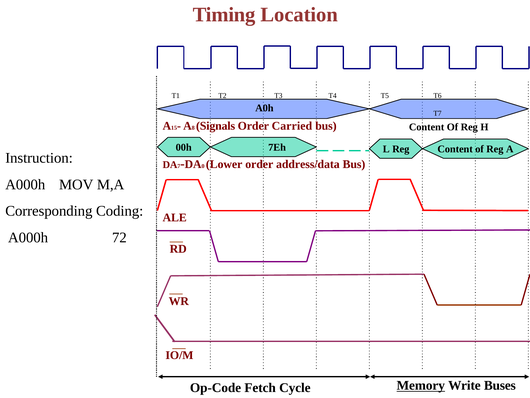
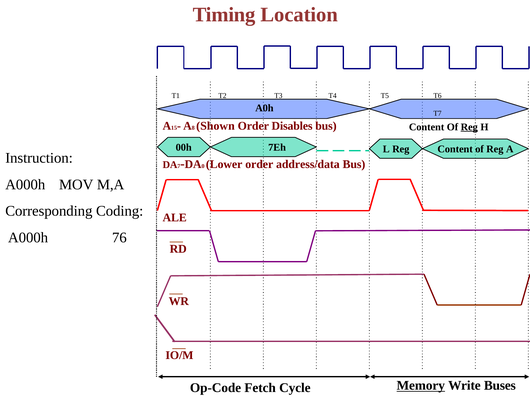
Signals: Signals -> Shown
Carried: Carried -> Disables
Reg at (469, 127) underline: none -> present
72: 72 -> 76
